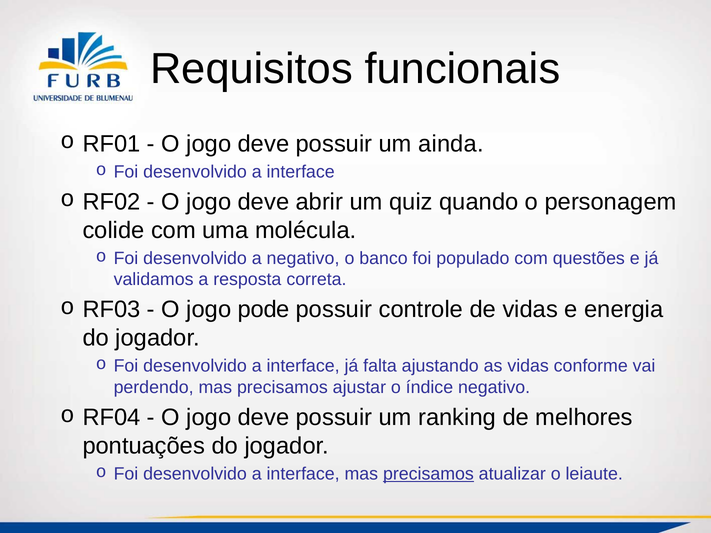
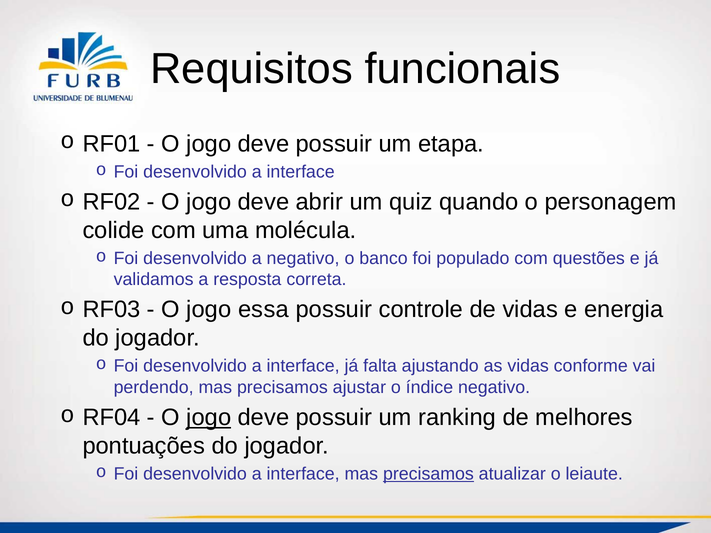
ainda: ainda -> etapa
pode: pode -> essa
jogo at (209, 418) underline: none -> present
